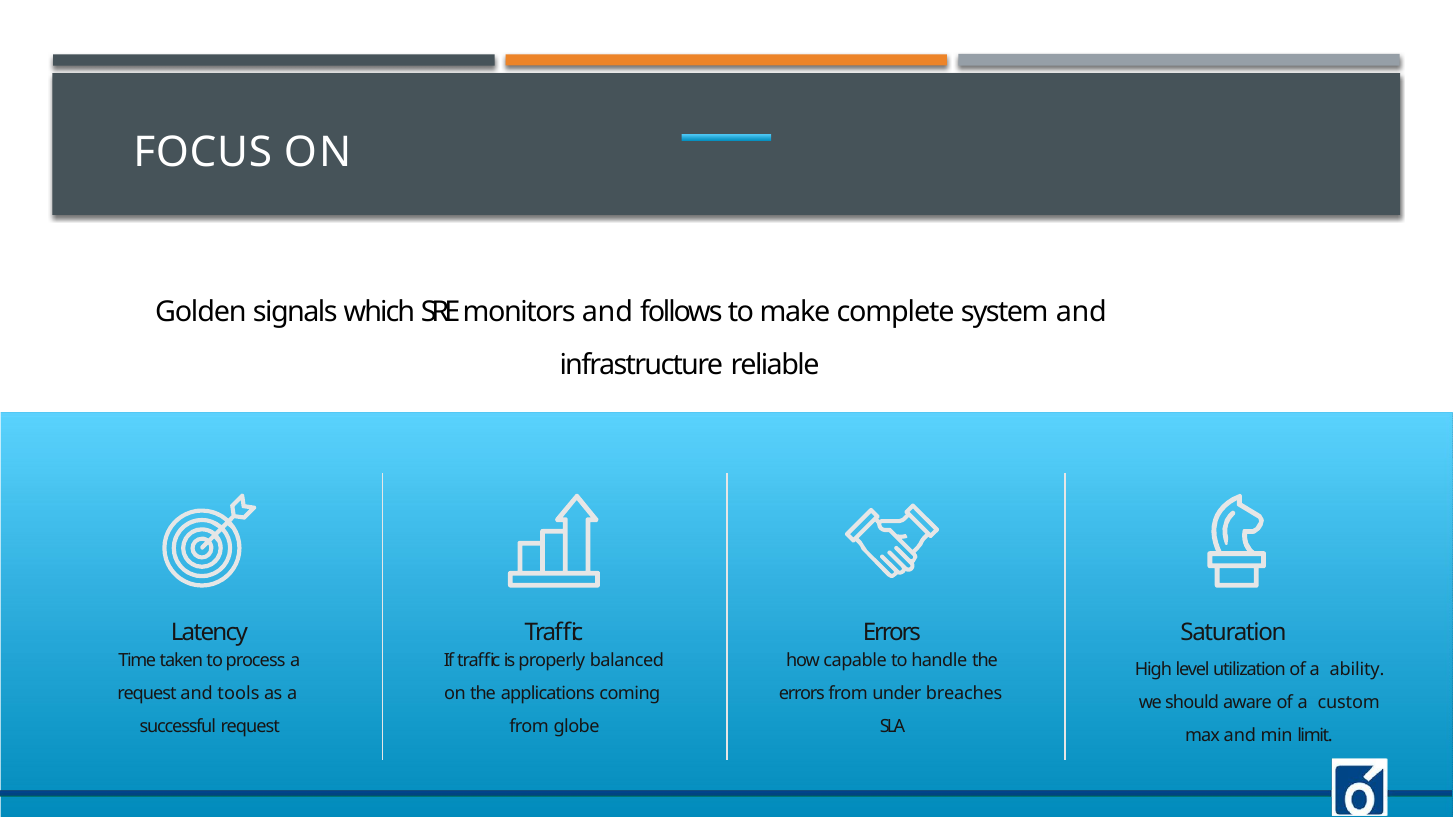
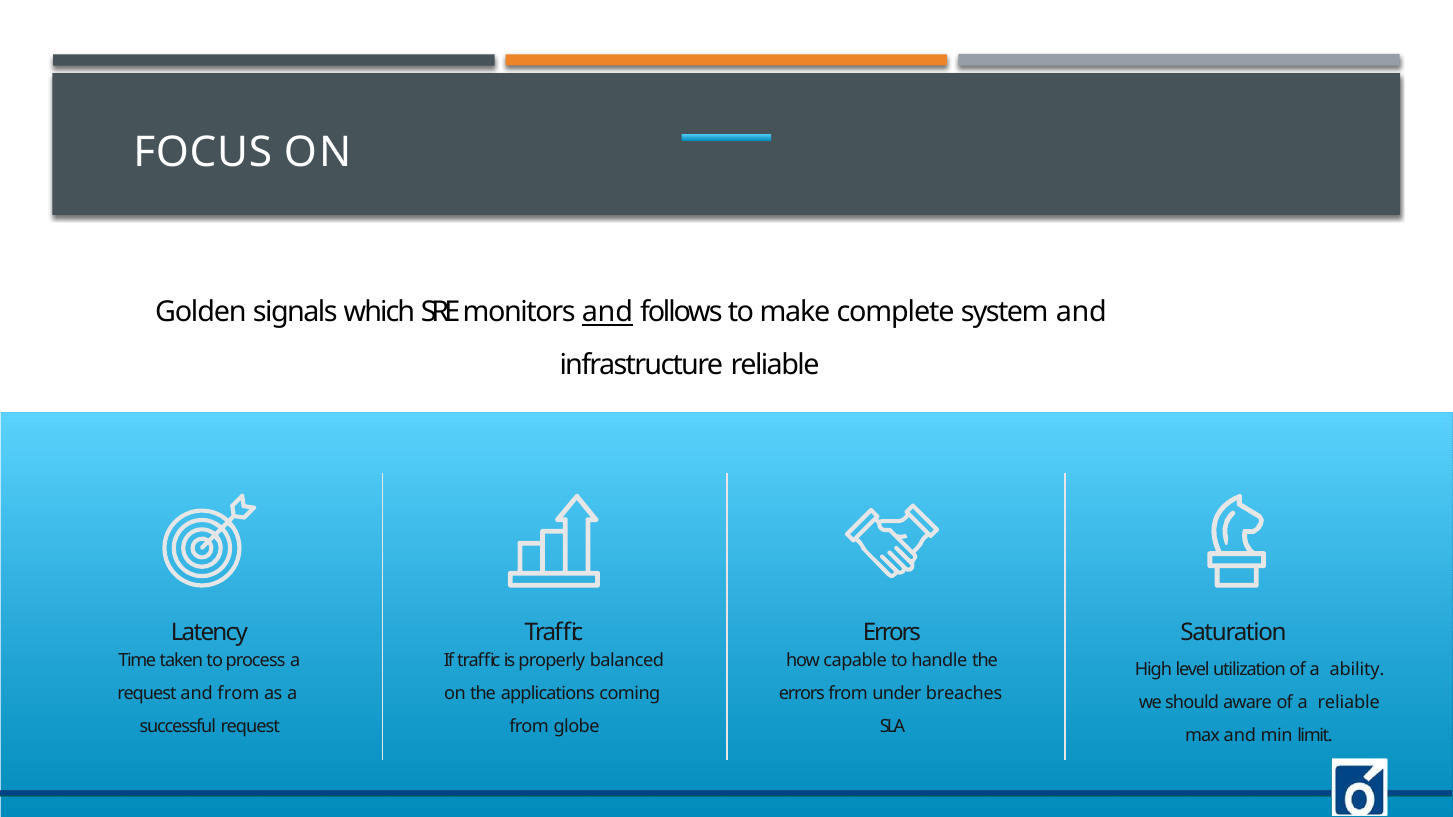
and at (607, 313) underline: none -> present
and tools: tools -> from
a custom: custom -> reliable
